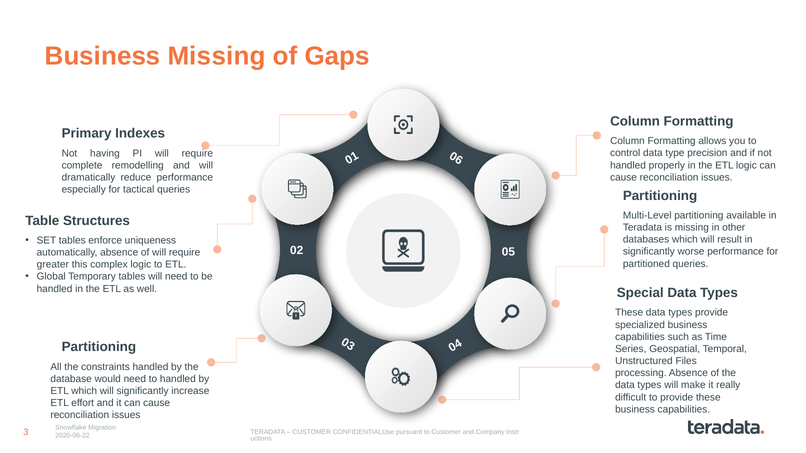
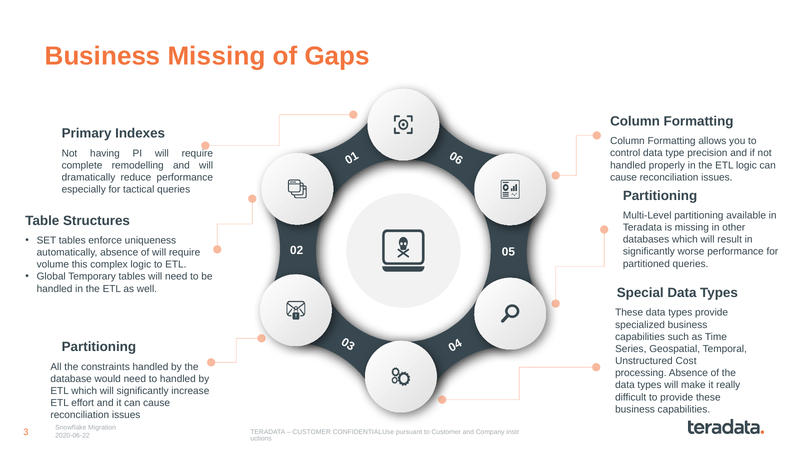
greater: greater -> volume
Files: Files -> Cost
